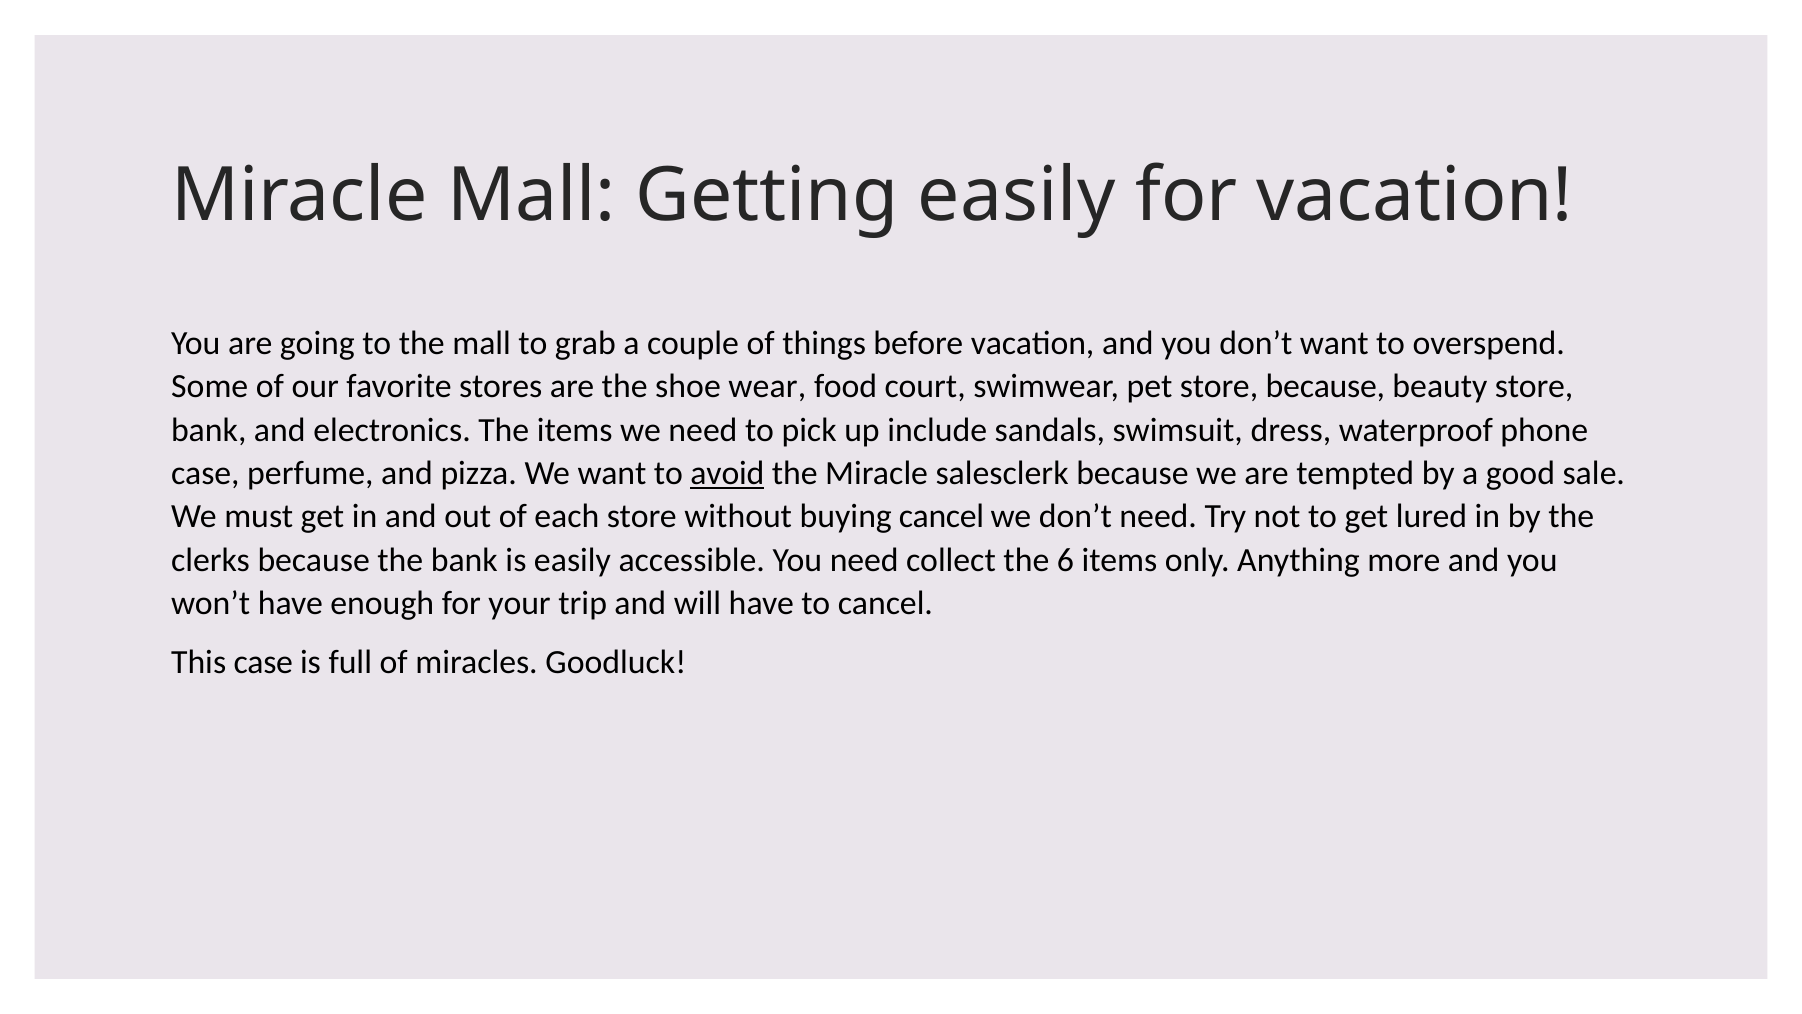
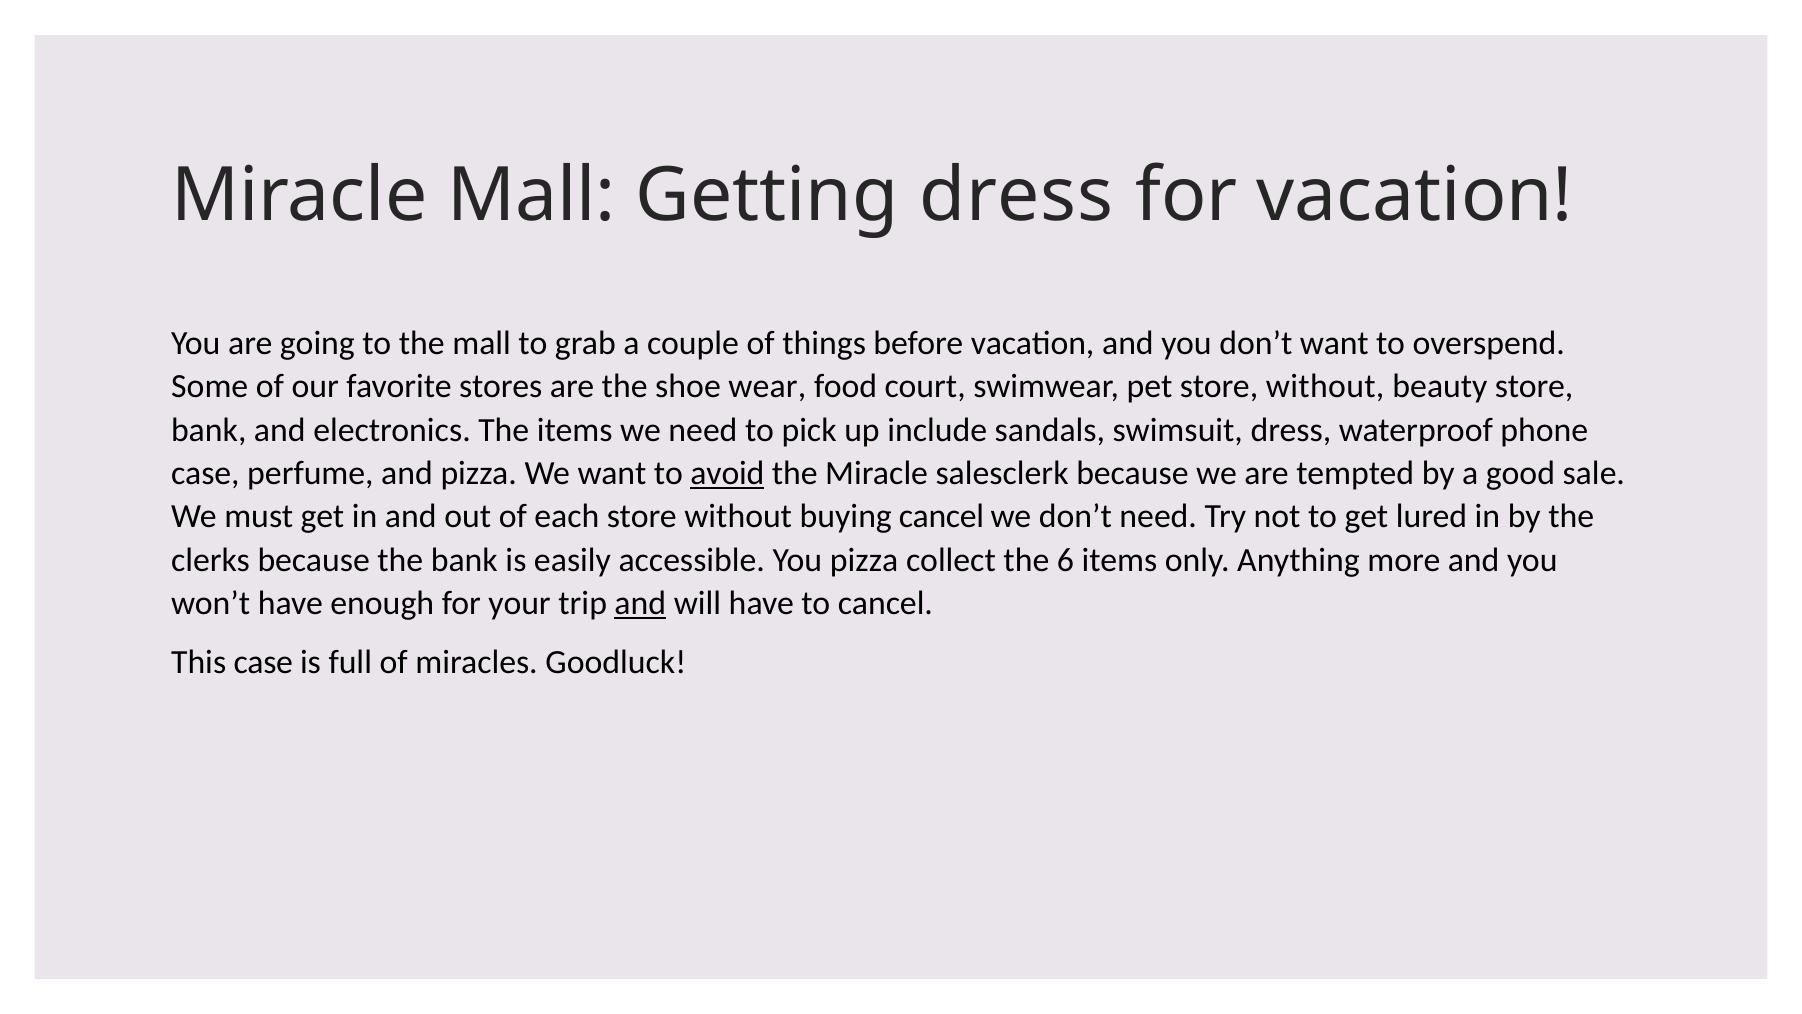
Getting easily: easily -> dress
pet store because: because -> without
You need: need -> pizza
and at (640, 603) underline: none -> present
